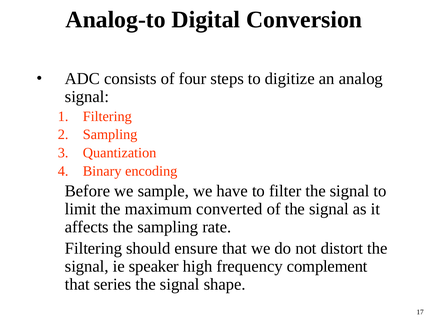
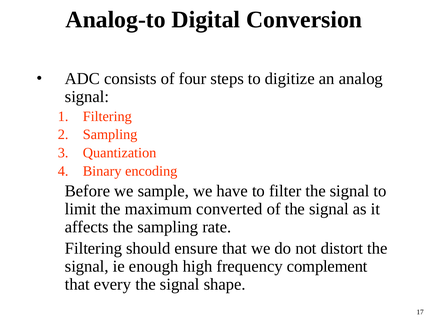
speaker: speaker -> enough
series: series -> every
